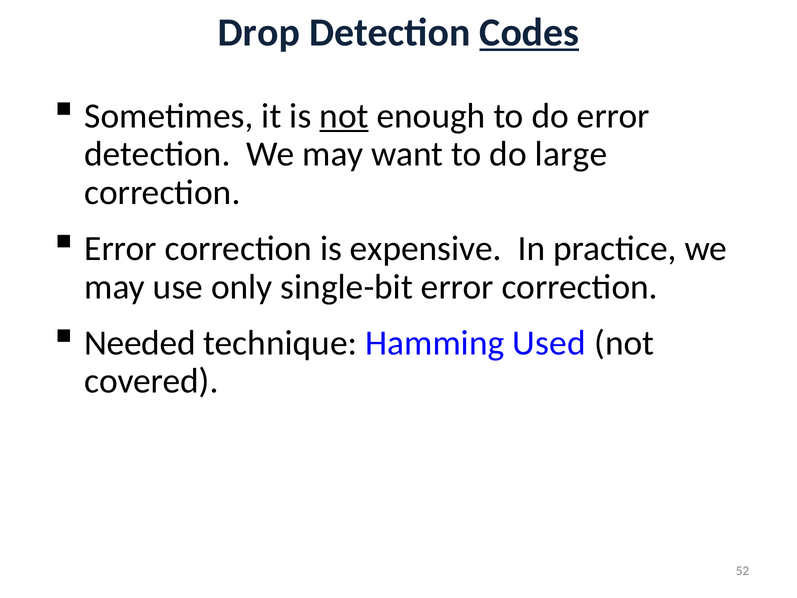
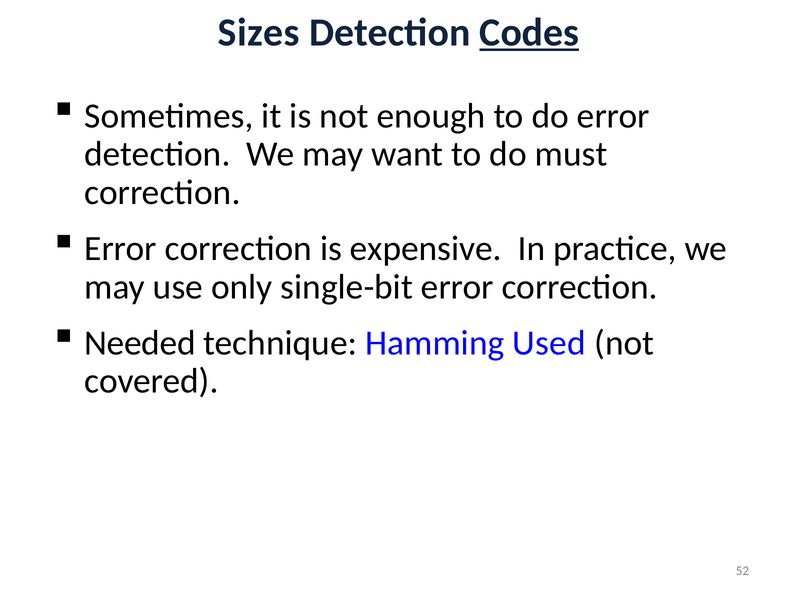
Drop: Drop -> Sizes
not at (344, 116) underline: present -> none
large: large -> must
